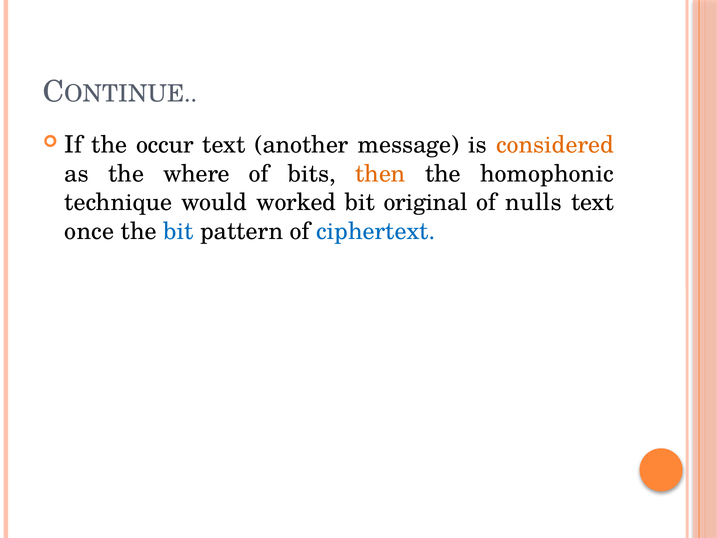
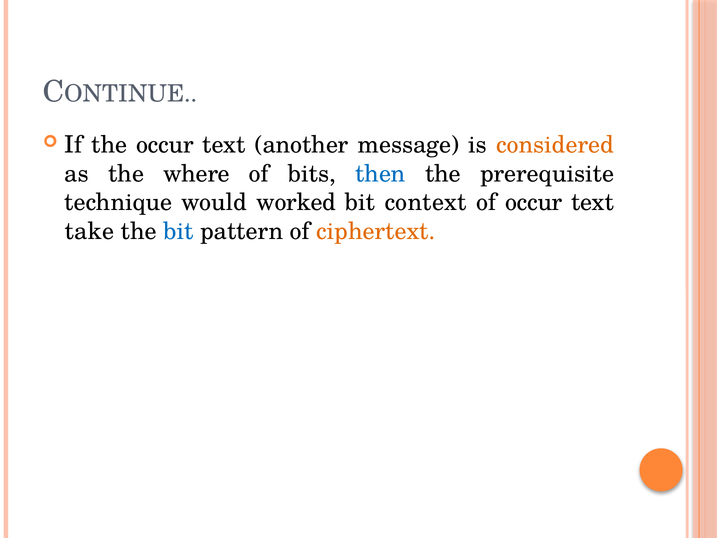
then colour: orange -> blue
homophonic: homophonic -> prerequisite
original: original -> context
of nulls: nulls -> occur
once: once -> take
ciphertext colour: blue -> orange
